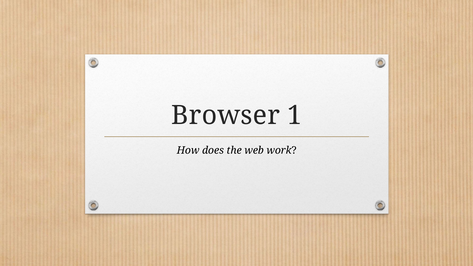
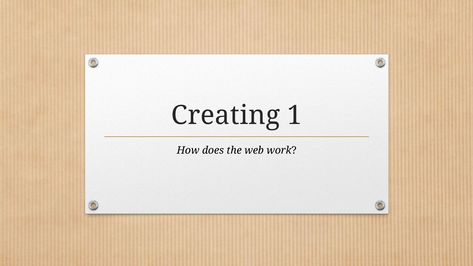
Browser: Browser -> Creating
